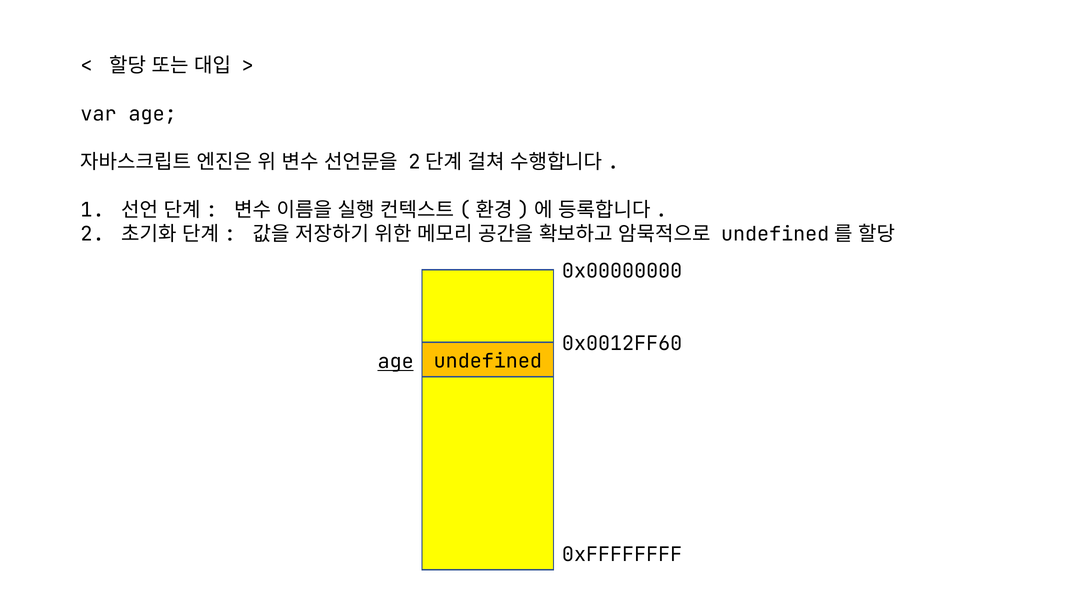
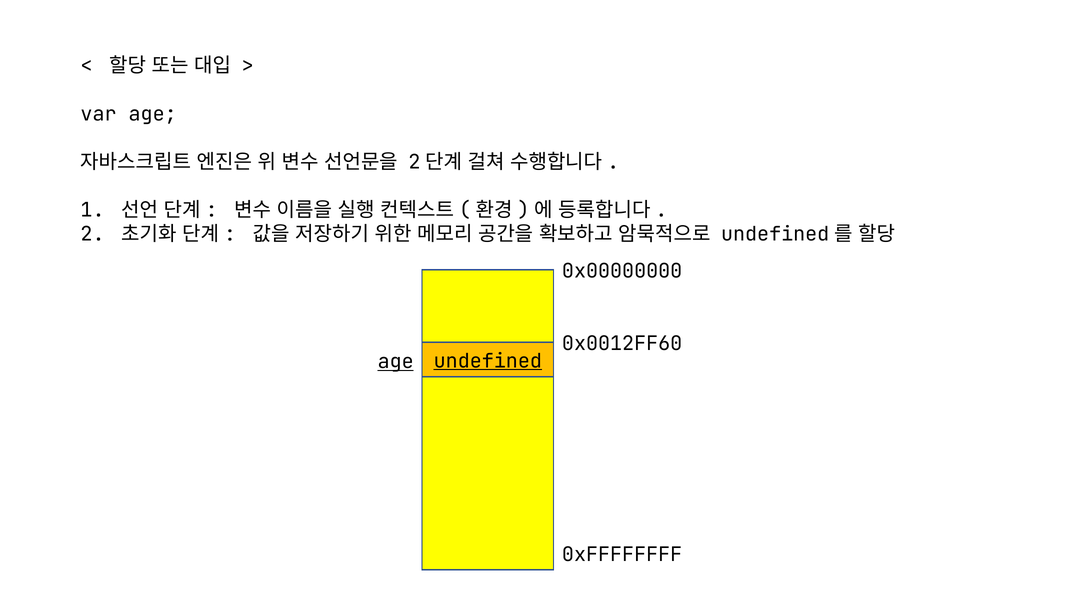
undefined underline: none -> present
